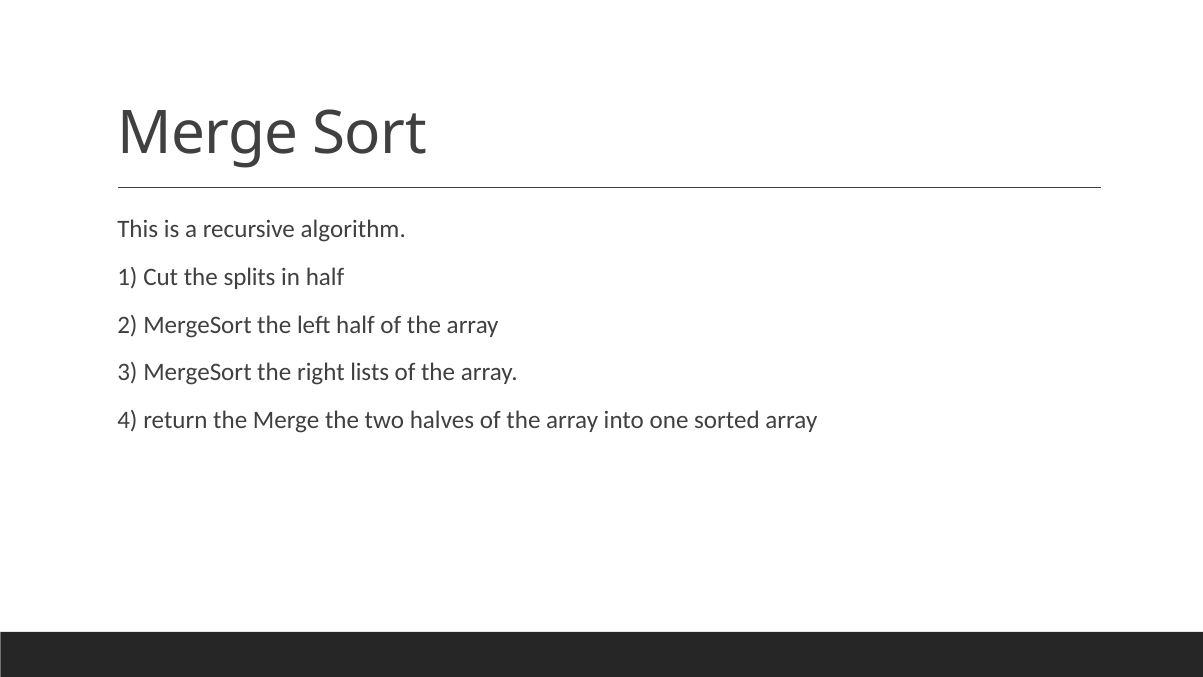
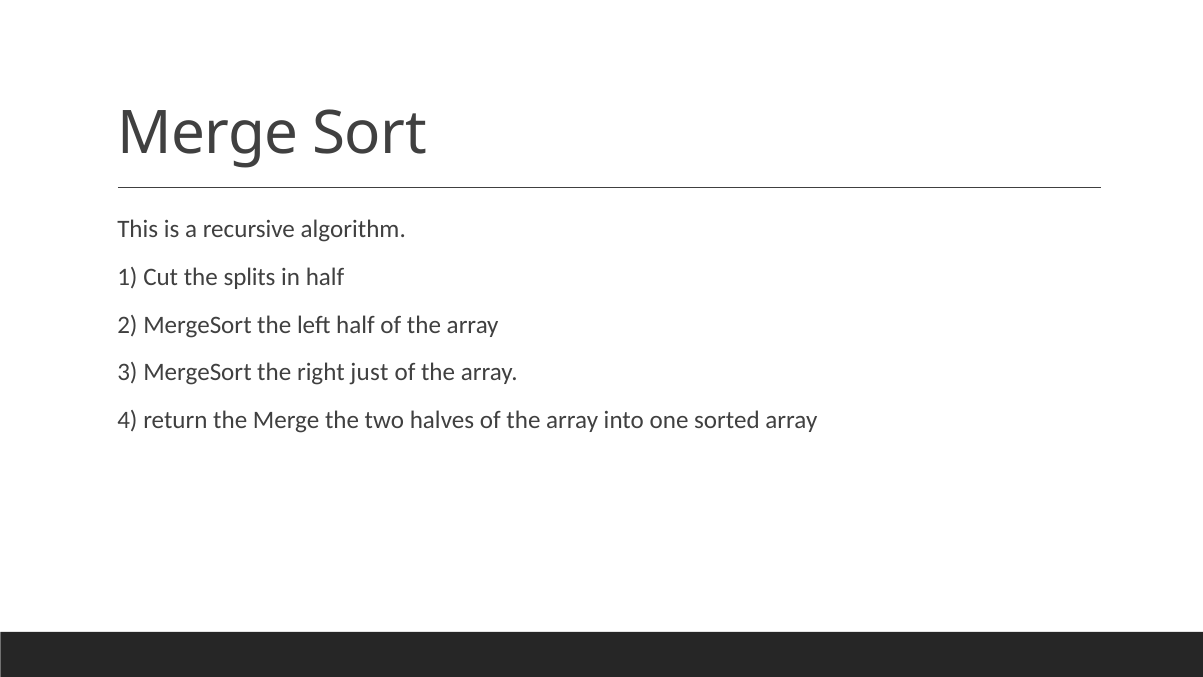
lists: lists -> just
